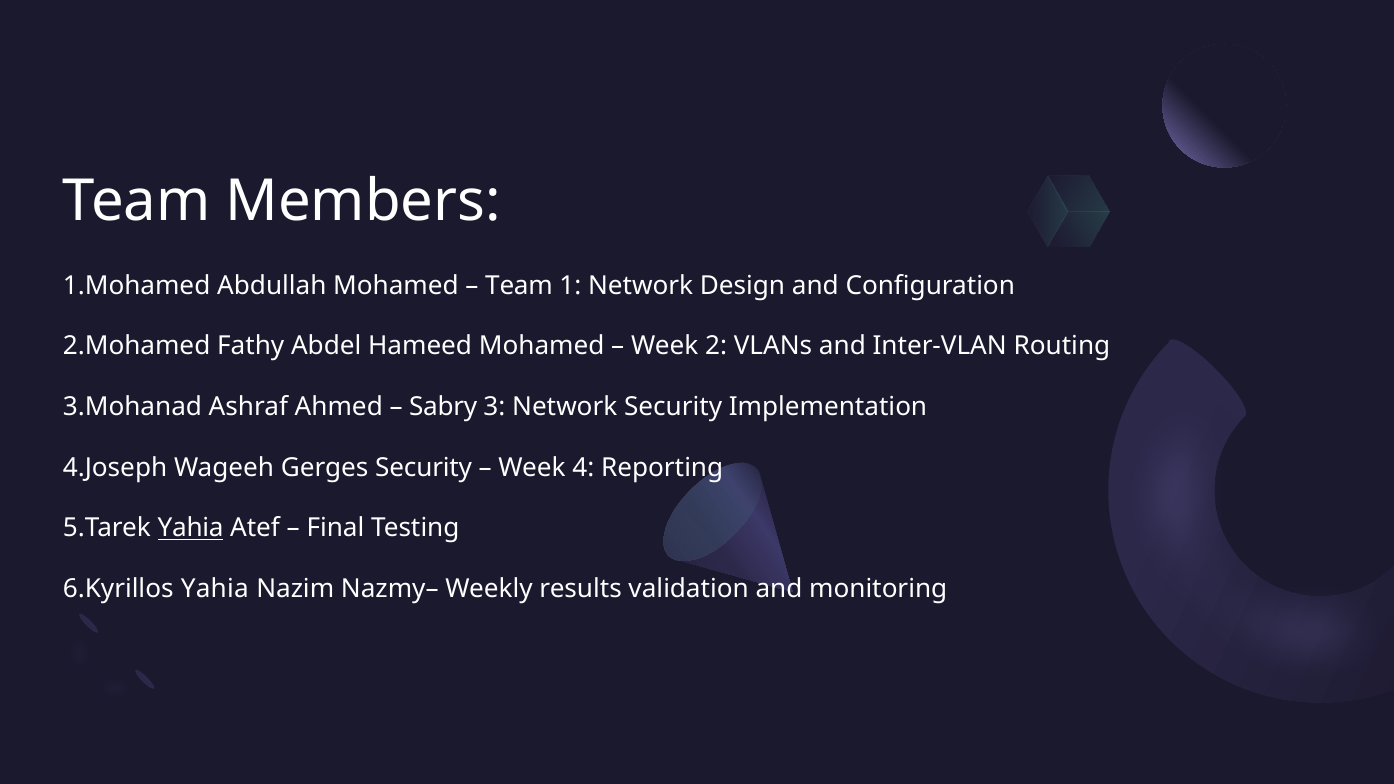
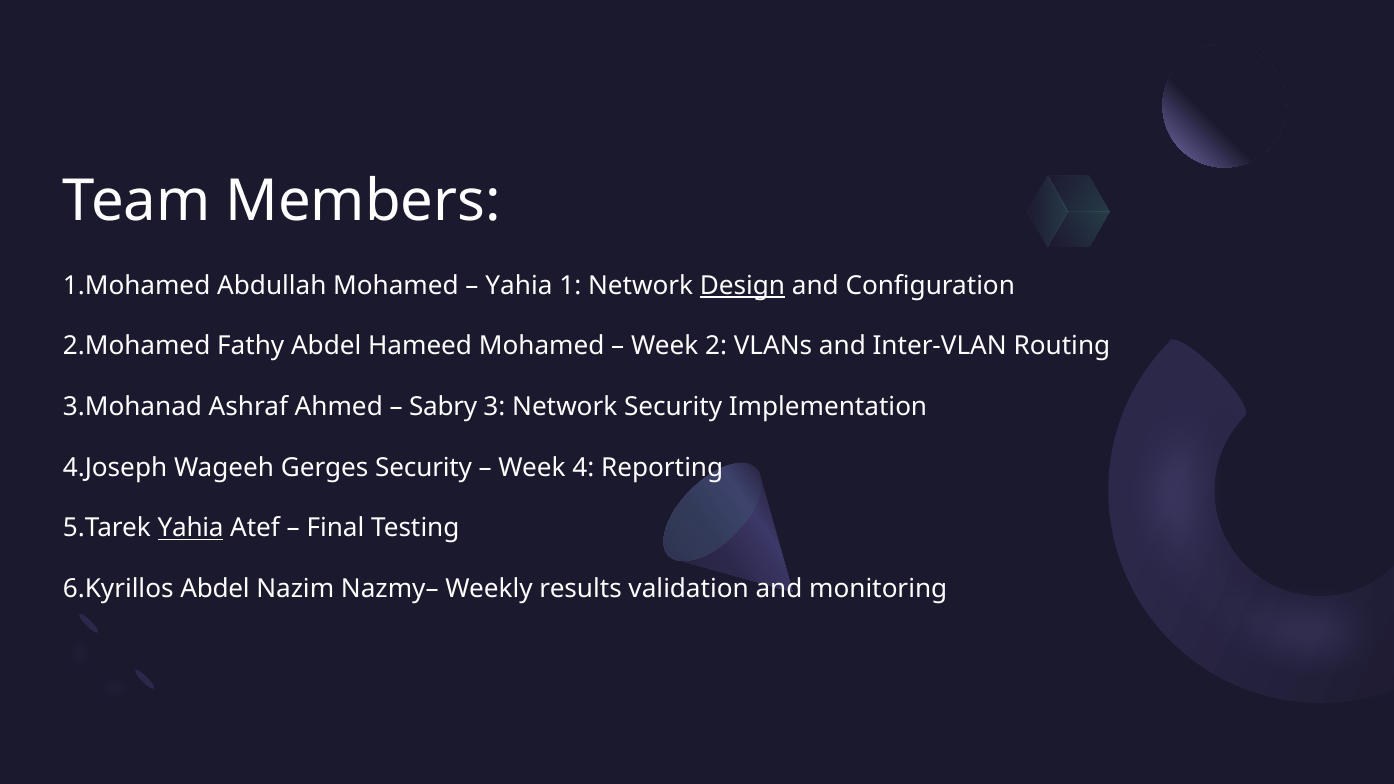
Team at (519, 286): Team -> Yahia
Design underline: none -> present
Yahia at (215, 589): Yahia -> Abdel
